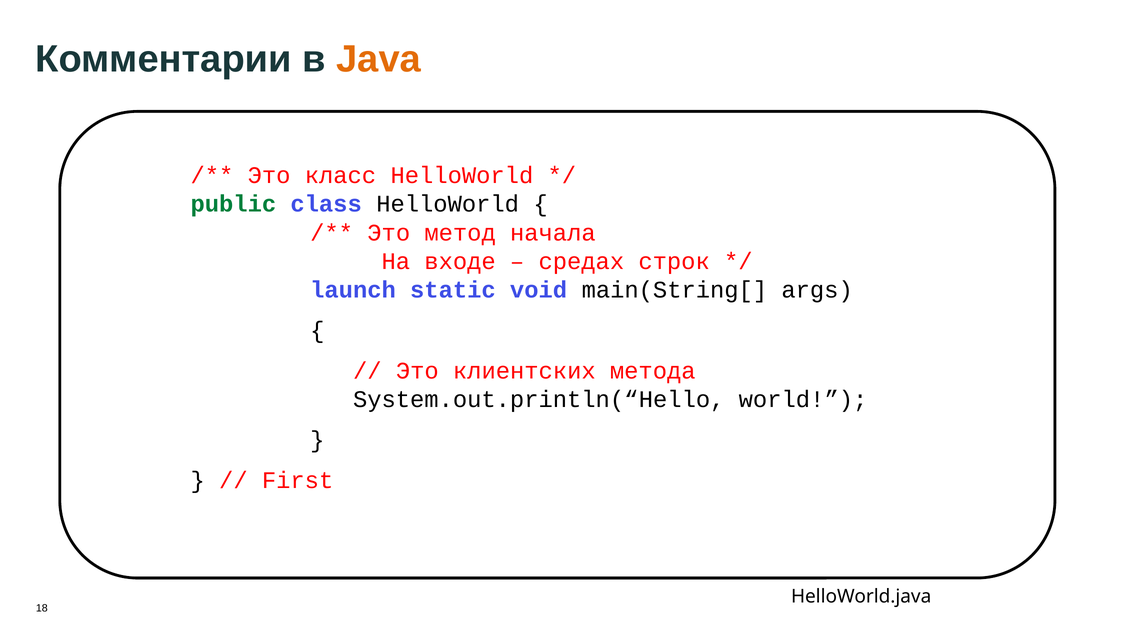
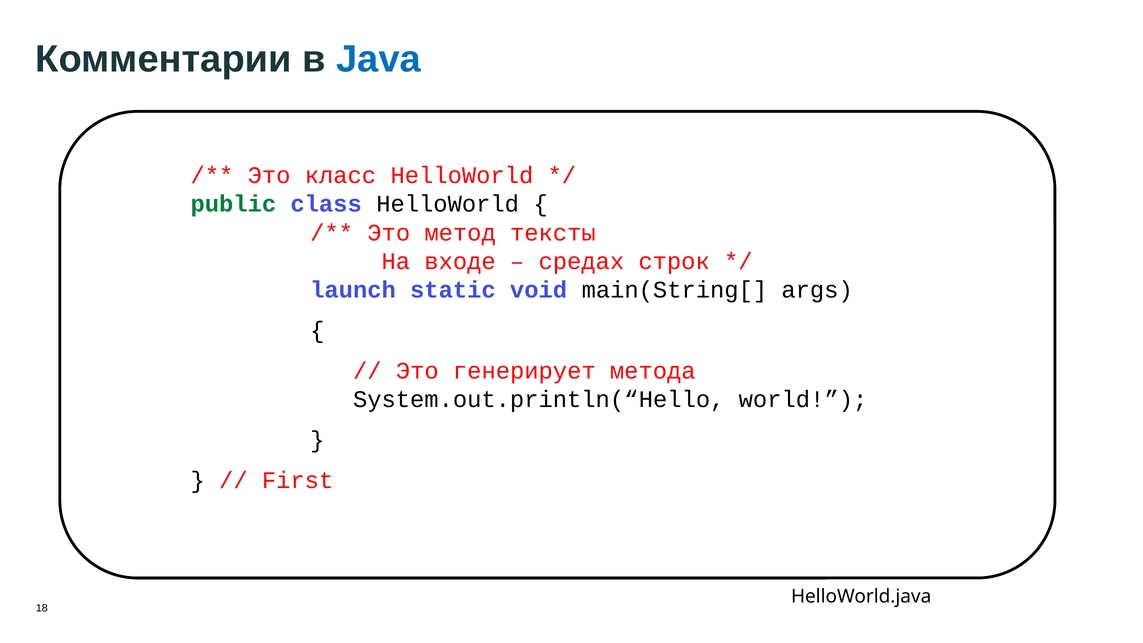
Java colour: orange -> blue
начала: начала -> тексты
клиентских: клиентских -> генерирует
